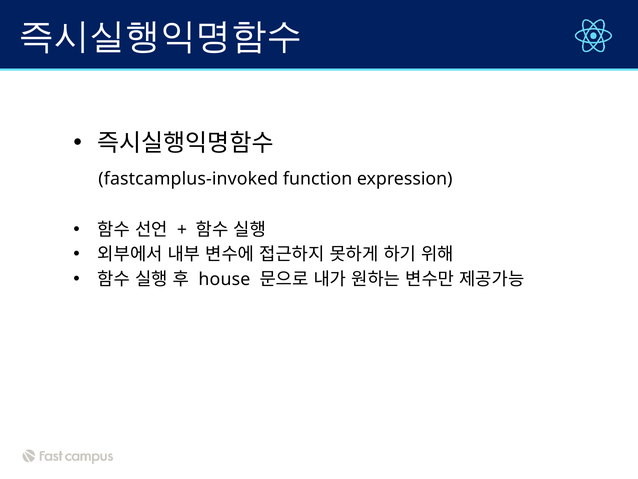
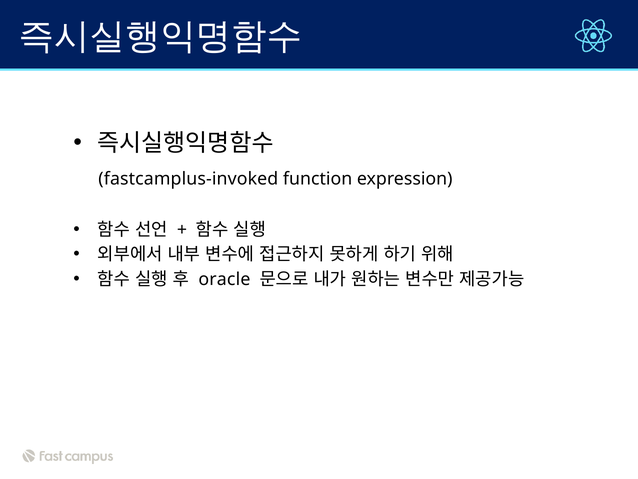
house: house -> oracle
